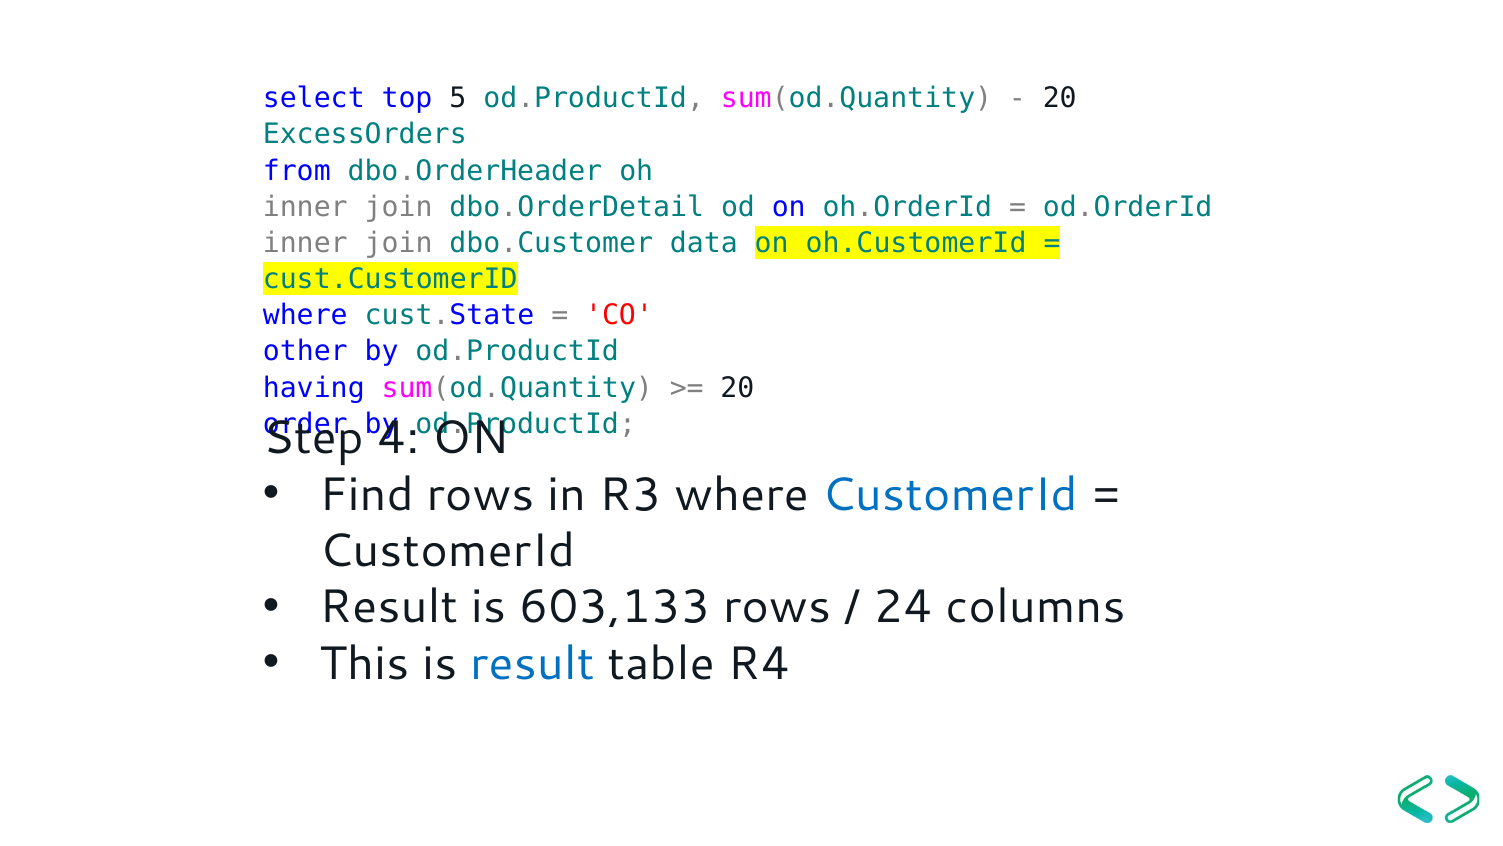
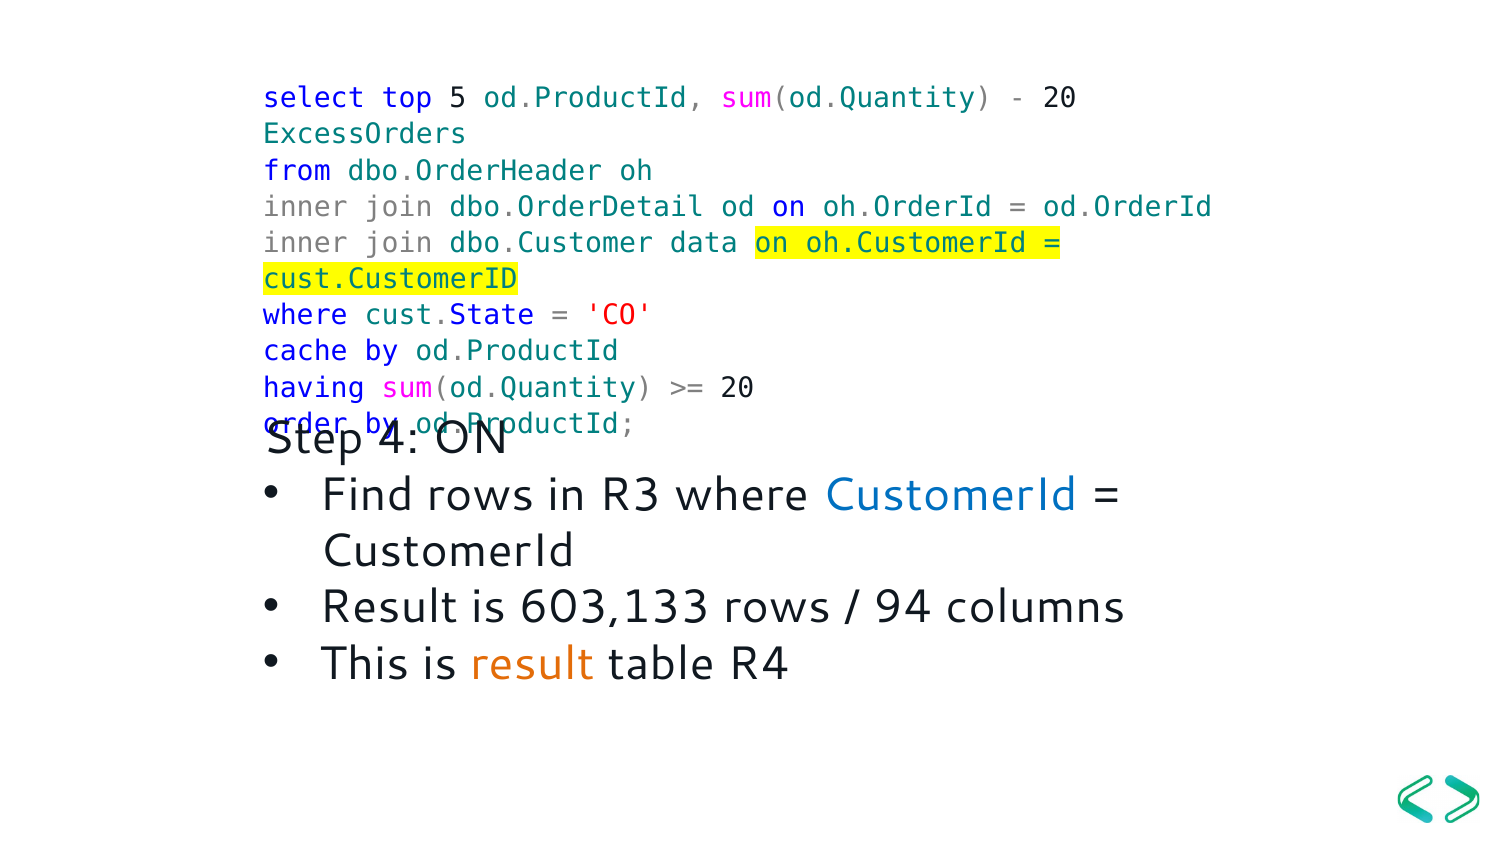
other: other -> cache
24: 24 -> 94
result at (532, 663) colour: blue -> orange
